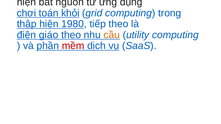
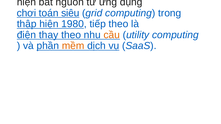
khỏi: khỏi -> siêu
giáo: giáo -> thay
mềm colour: red -> orange
